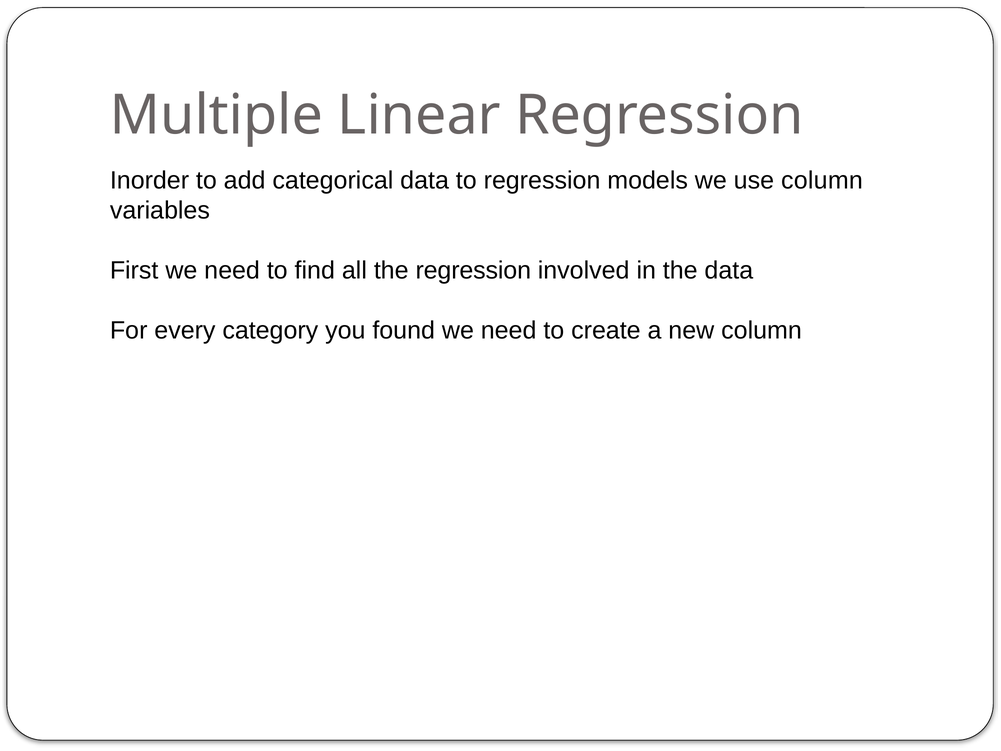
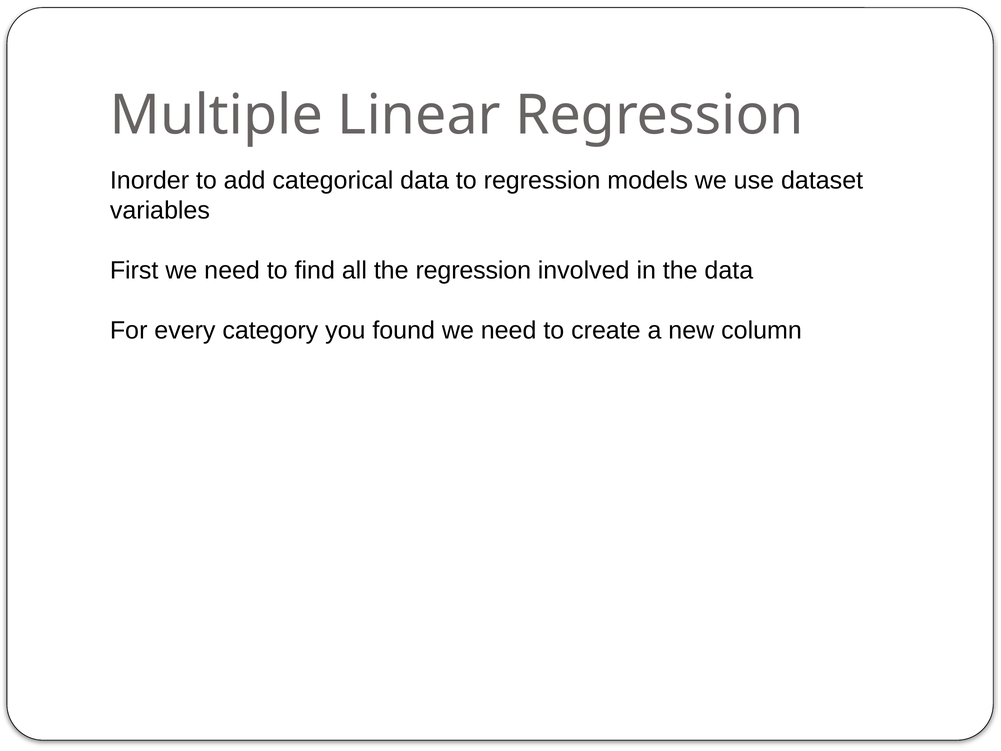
use column: column -> dataset
